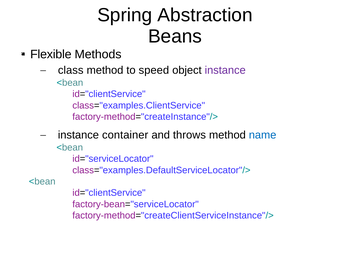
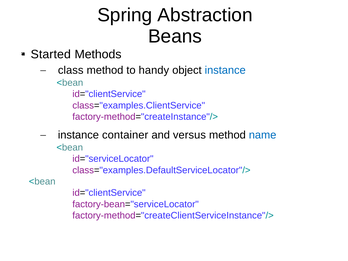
Flexible: Flexible -> Started
speed: speed -> handy
instance at (225, 70) colour: purple -> blue
throws: throws -> versus
